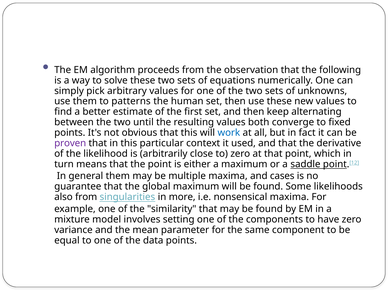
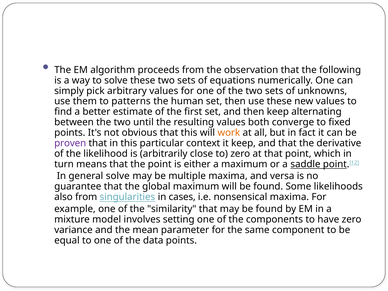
work colour: blue -> orange
it used: used -> keep
general them: them -> solve
cases: cases -> versa
more: more -> cases
